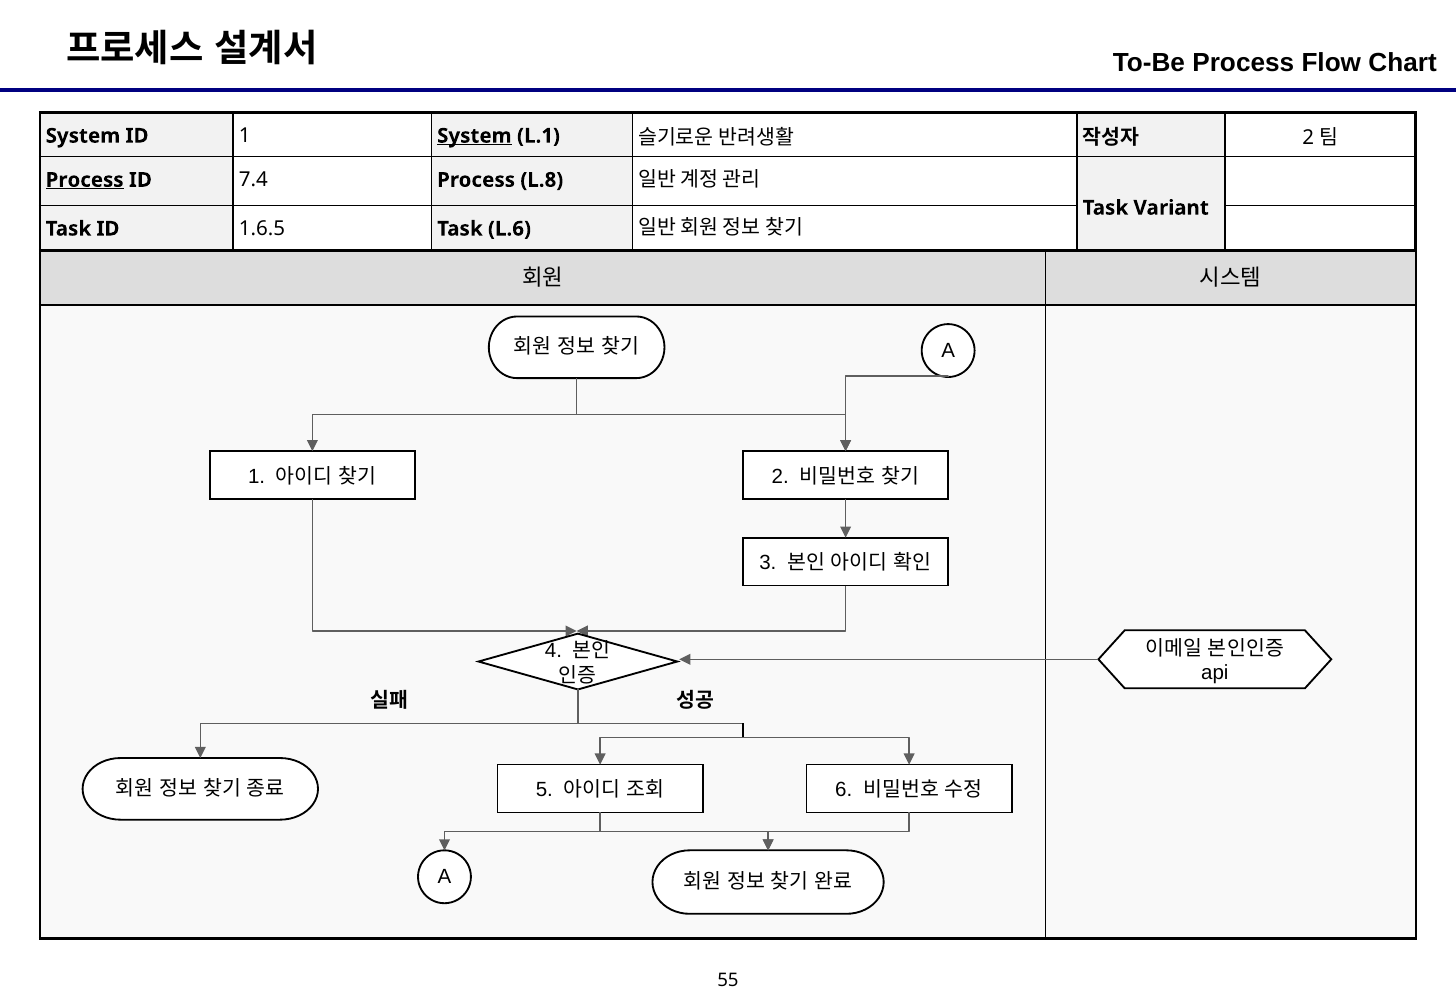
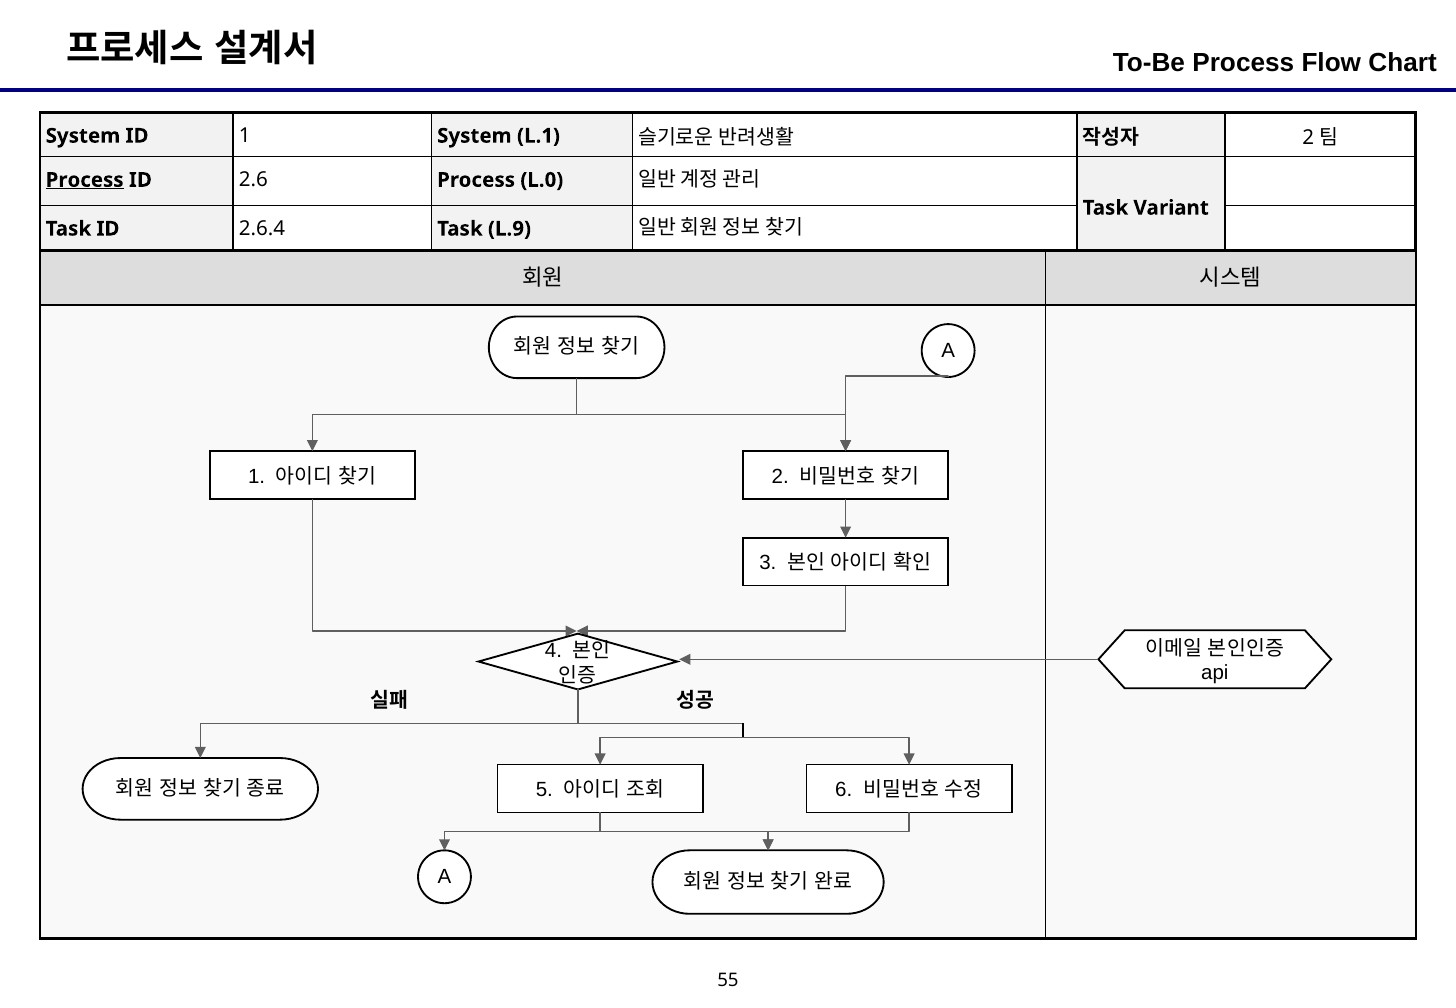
System at (474, 136) underline: present -> none
7.4: 7.4 -> 2.6
L.8: L.8 -> L.0
1.6.5: 1.6.5 -> 2.6.4
L.6: L.6 -> L.9
